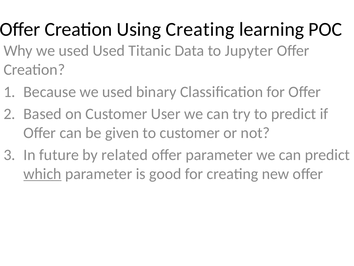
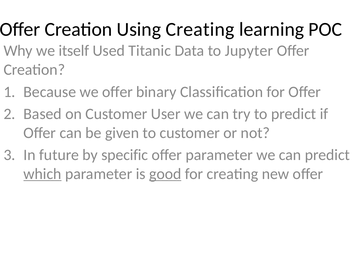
Why we used: used -> itself
Because we used: used -> offer
related: related -> specific
good underline: none -> present
